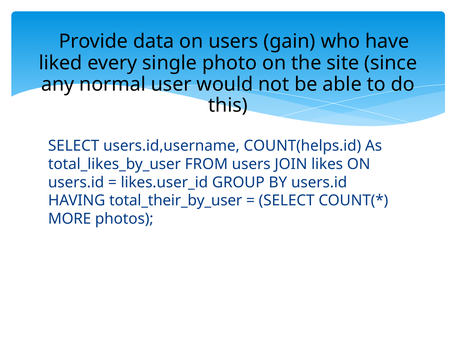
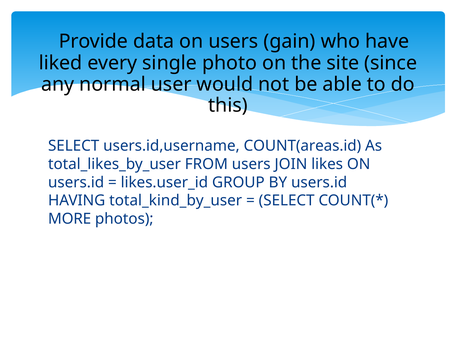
COUNT(helps.id: COUNT(helps.id -> COUNT(areas.id
total_their_by_user: total_their_by_user -> total_kind_by_user
